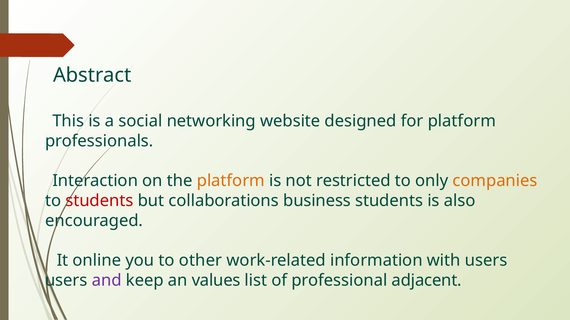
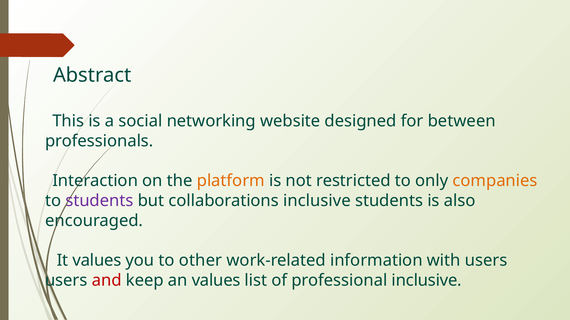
for platform: platform -> between
students at (99, 201) colour: red -> purple
collaborations business: business -> inclusive
It online: online -> values
and colour: purple -> red
professional adjacent: adjacent -> inclusive
